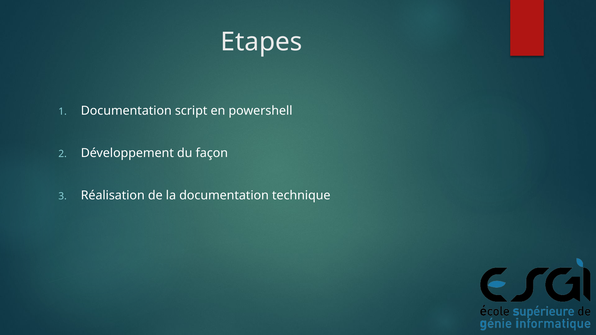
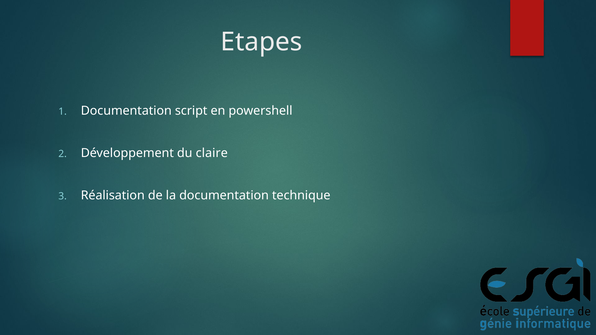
façon: façon -> claire
